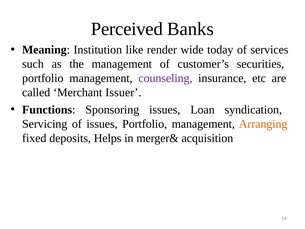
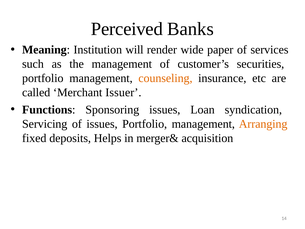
like: like -> will
today: today -> paper
counseling colour: purple -> orange
